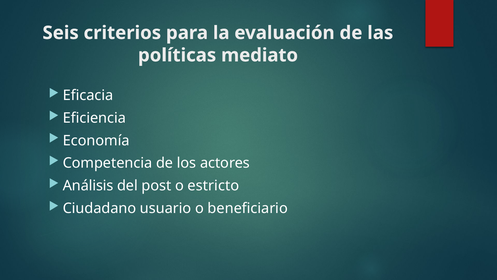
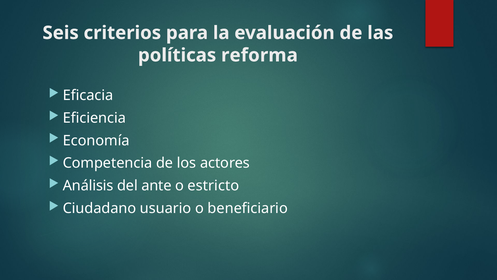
mediato: mediato -> reforma
post: post -> ante
